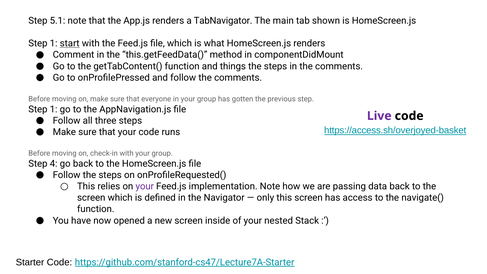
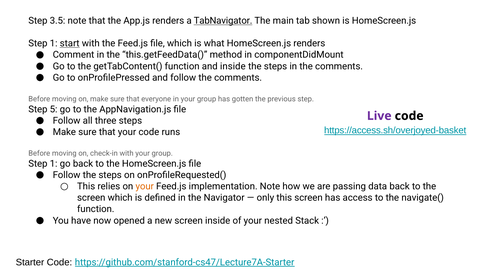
5.1: 5.1 -> 3.5
TabNavigator underline: none -> present
and things: things -> inside
1 at (54, 109): 1 -> 5
4 at (54, 164): 4 -> 1
your at (145, 186) colour: purple -> orange
